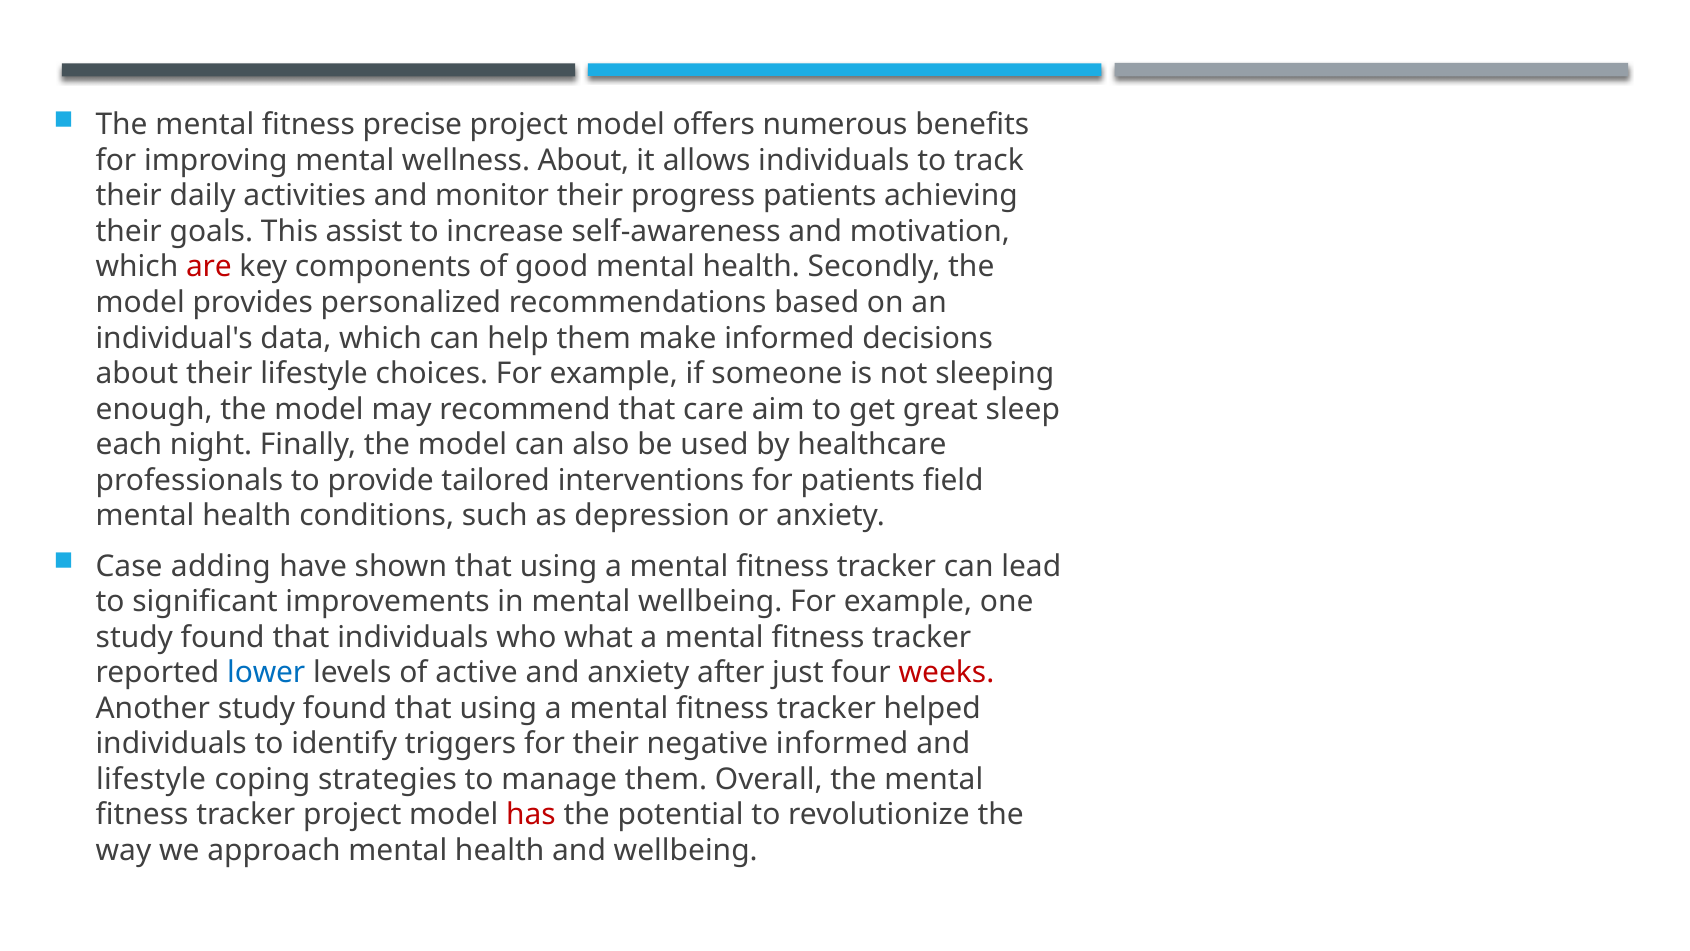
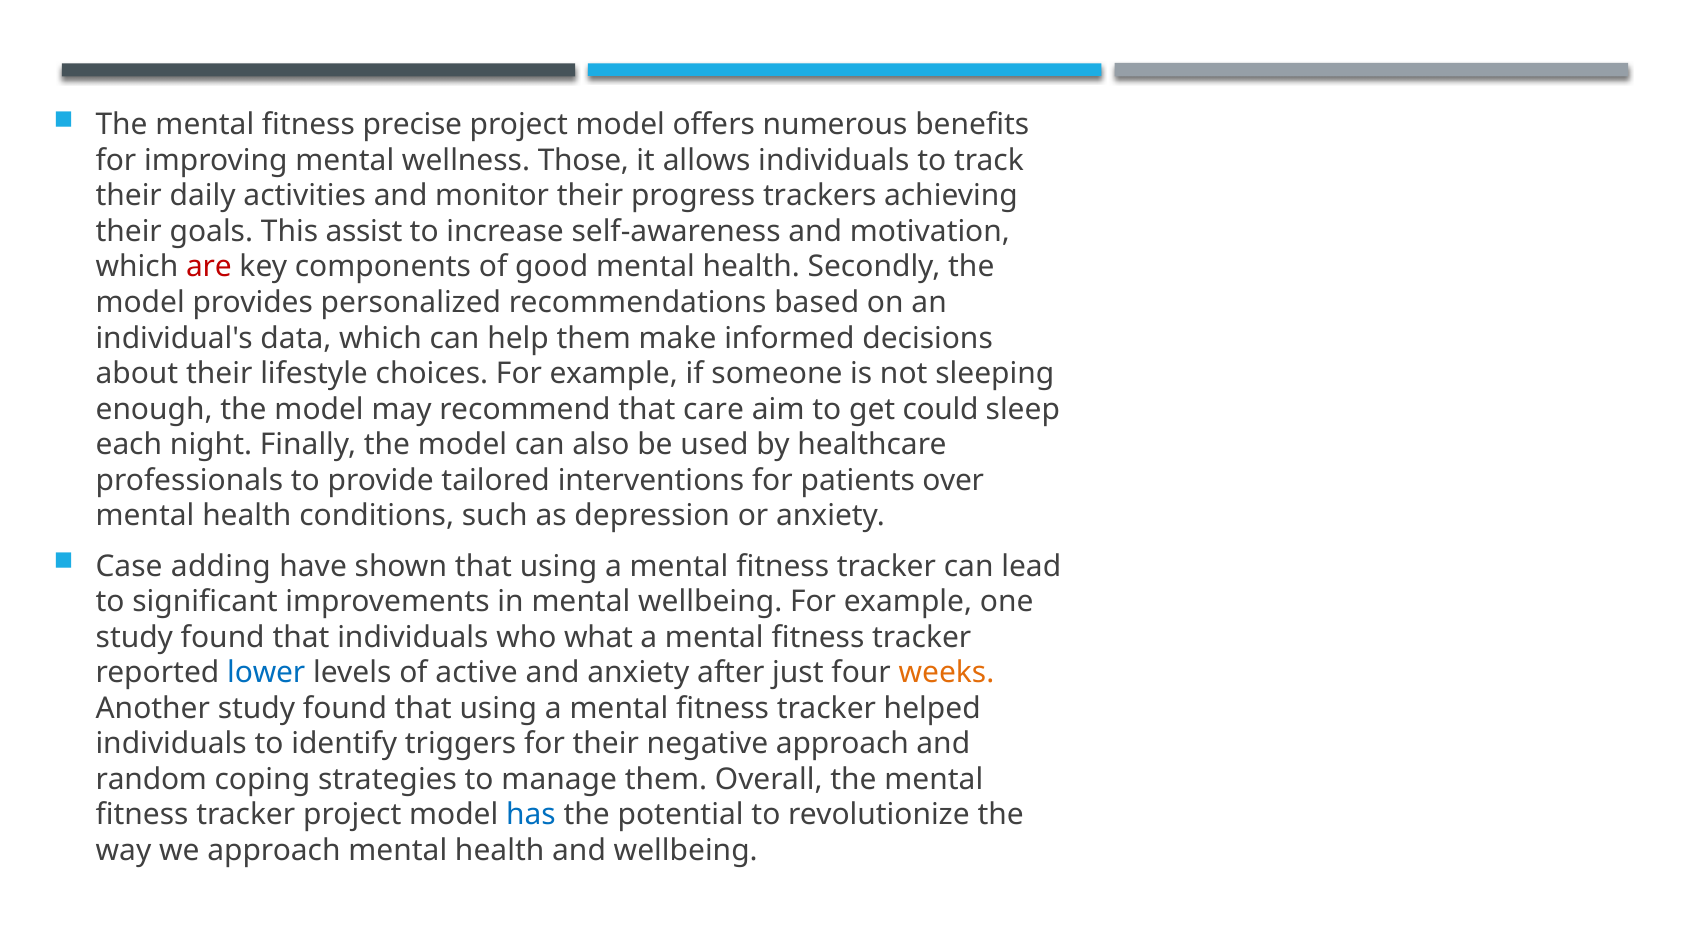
wellness About: About -> Those
progress patients: patients -> trackers
great: great -> could
field: field -> over
weeks colour: red -> orange
negative informed: informed -> approach
lifestyle at (151, 779): lifestyle -> random
has colour: red -> blue
